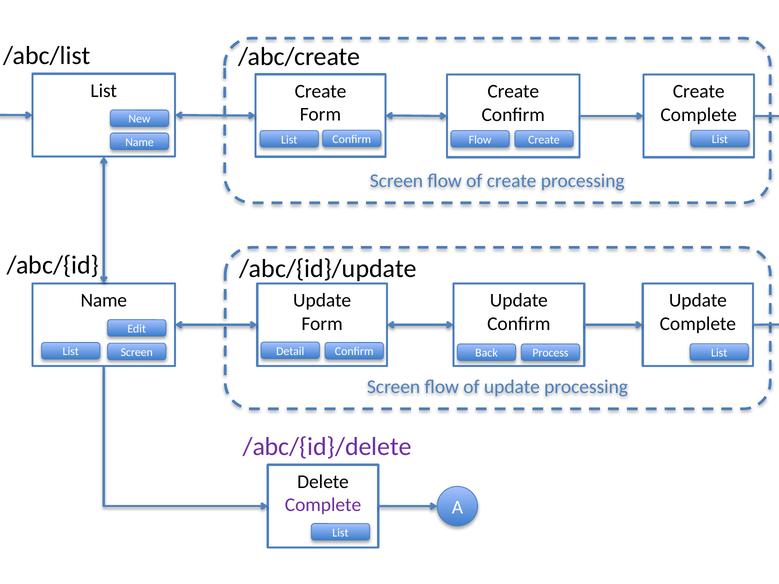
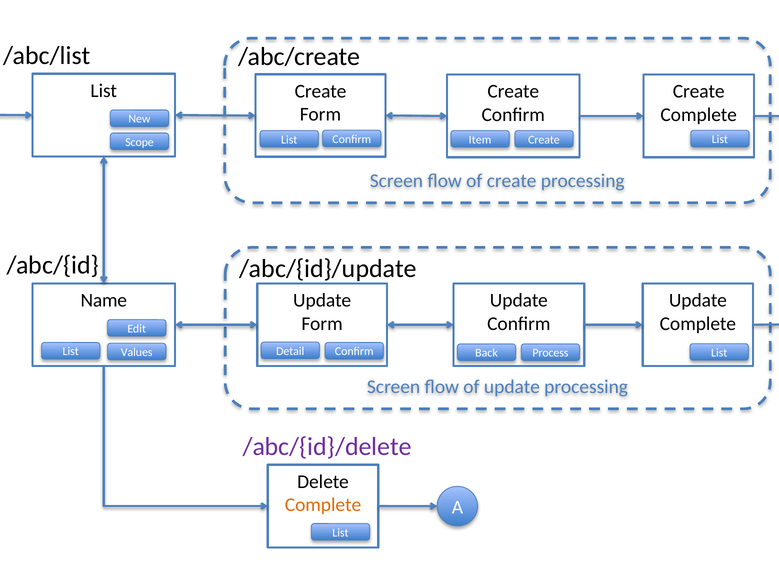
Flow at (480, 140): Flow -> Item
Name at (139, 142): Name -> Scope
Screen at (137, 352): Screen -> Values
Complete at (323, 505) colour: purple -> orange
